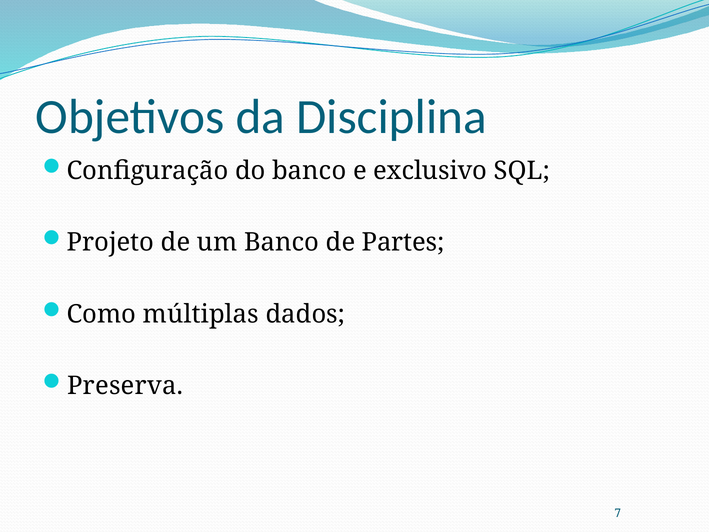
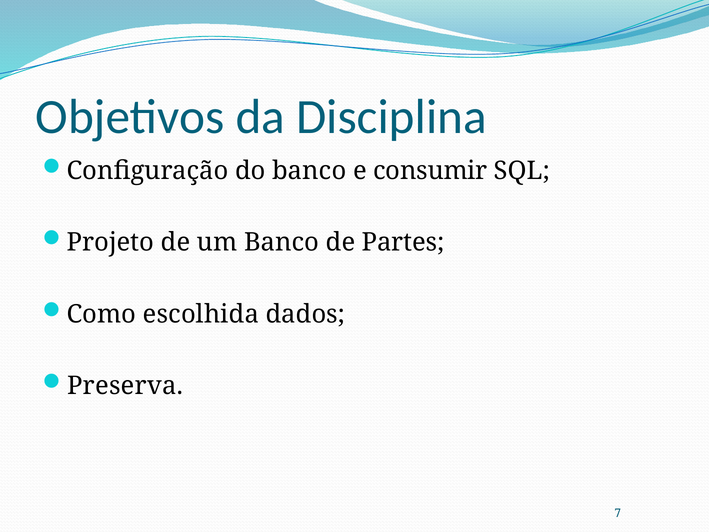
exclusivo: exclusivo -> consumir
múltiplas: múltiplas -> escolhida
